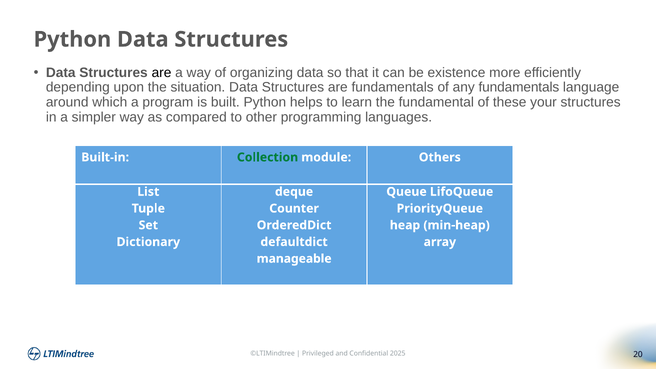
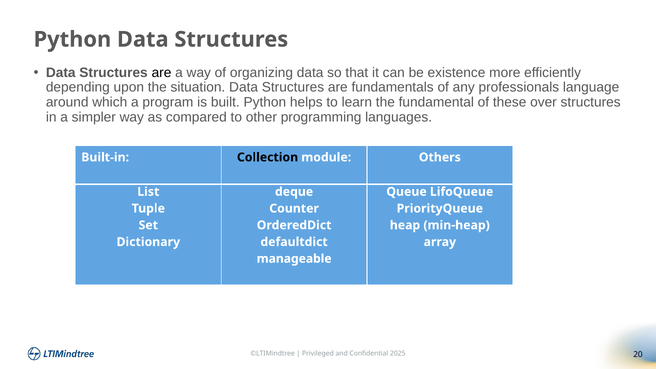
any fundamentals: fundamentals -> professionals
your: your -> over
Collection colour: green -> black
